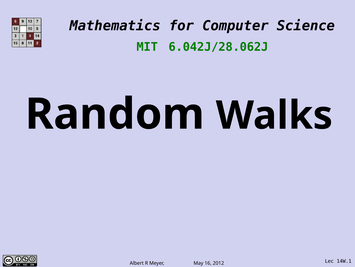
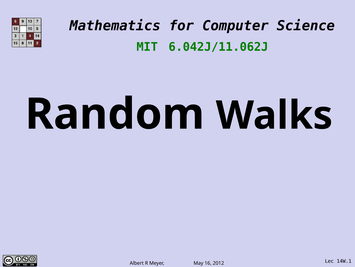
6.042J/28.062J: 6.042J/28.062J -> 6.042J/11.062J
